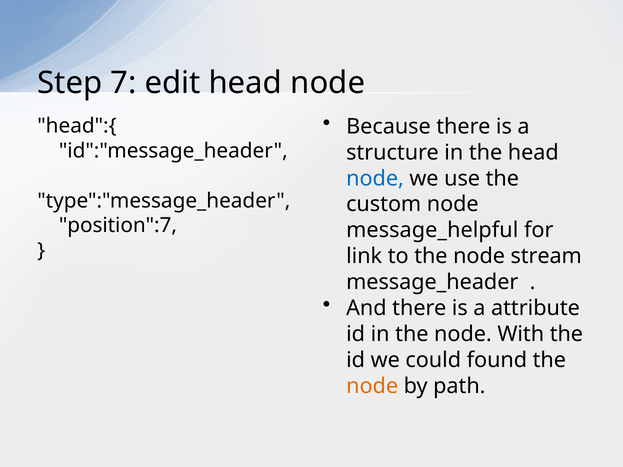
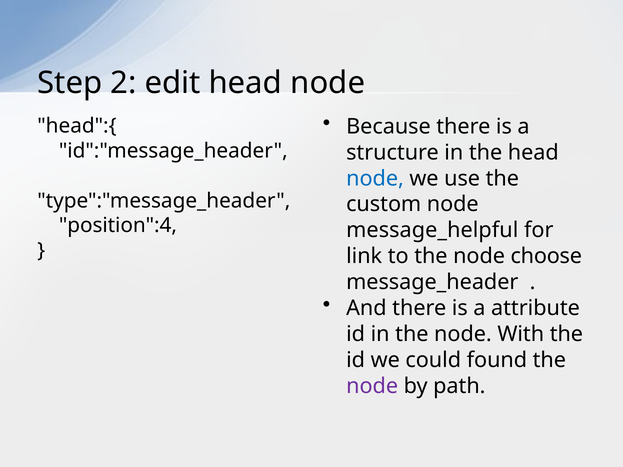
7: 7 -> 2
position":7: position":7 -> position":4
stream: stream -> choose
node at (372, 386) colour: orange -> purple
